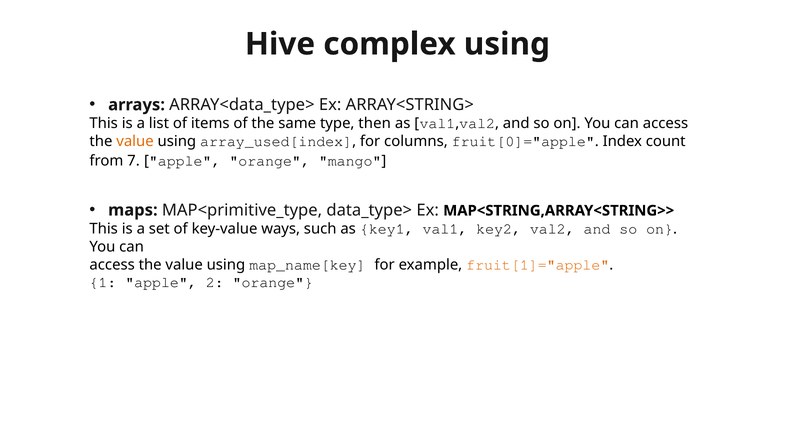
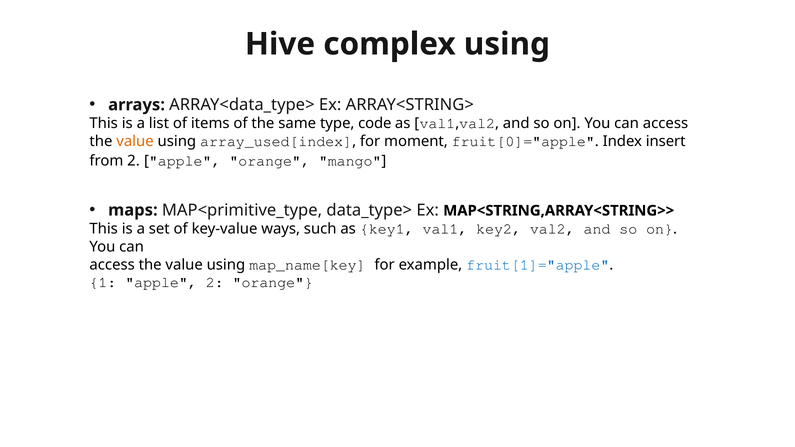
then: then -> code
columns: columns -> moment
count: count -> insert
from 7: 7 -> 2
fruit[1]="apple colour: orange -> blue
